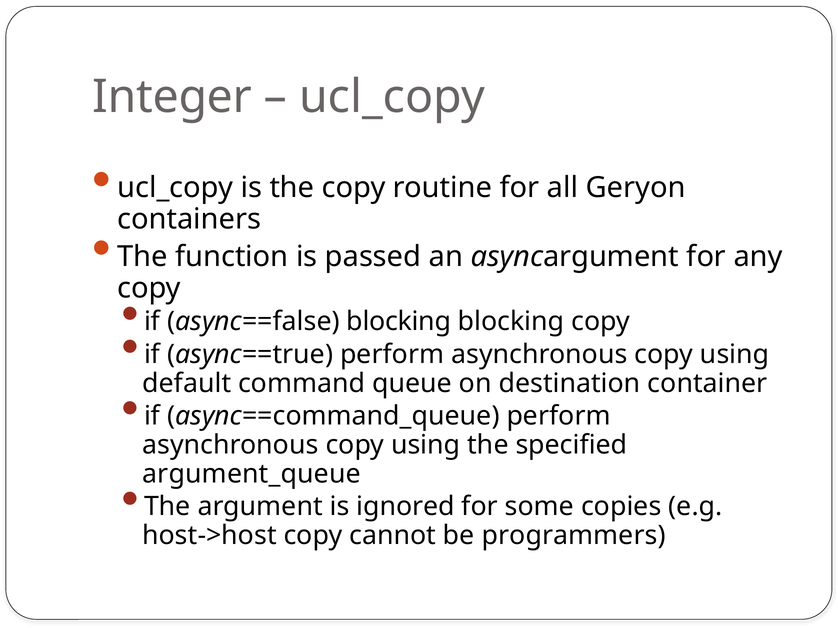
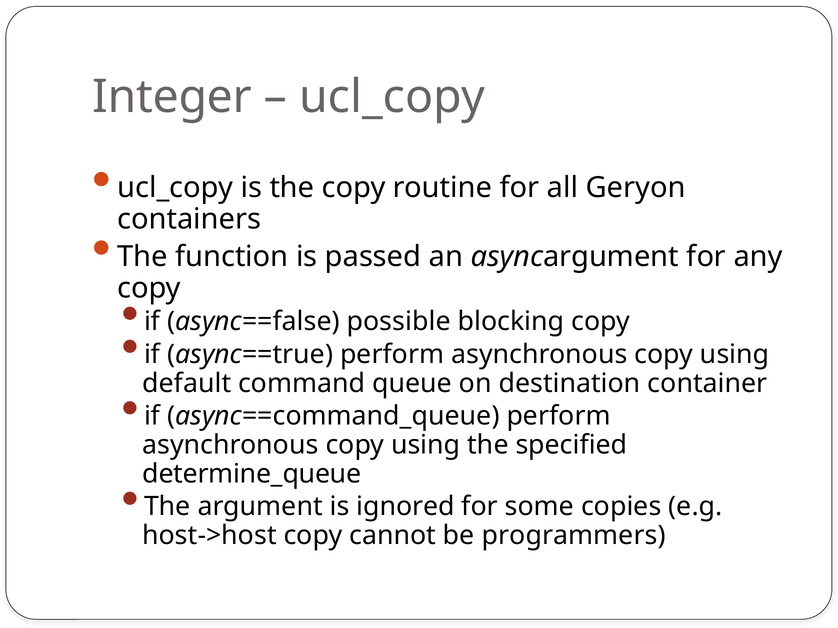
async==false blocking: blocking -> possible
argument_queue: argument_queue -> determine_queue
